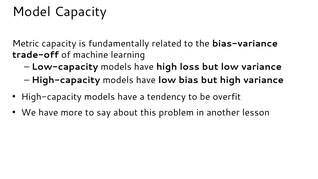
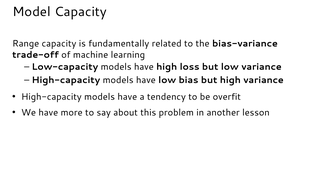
Metric: Metric -> Range
